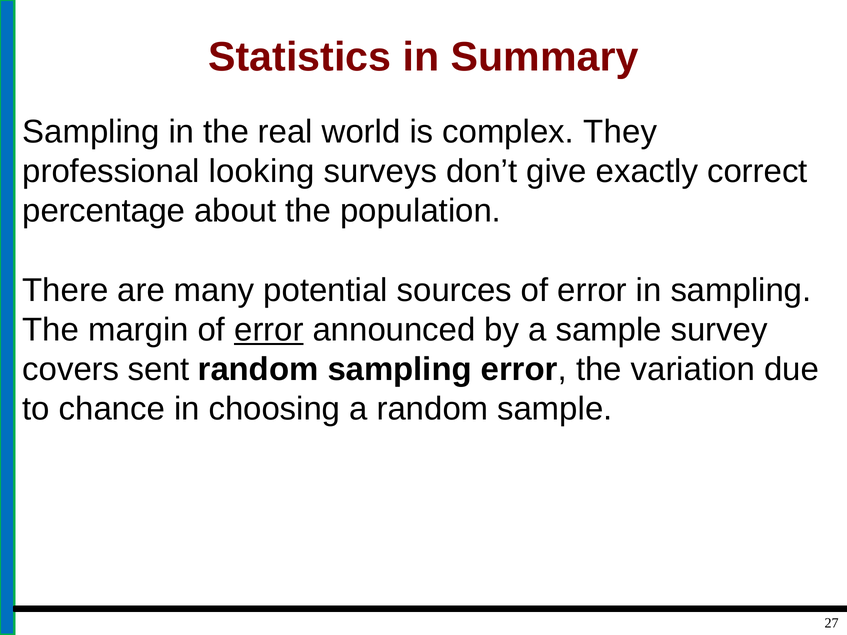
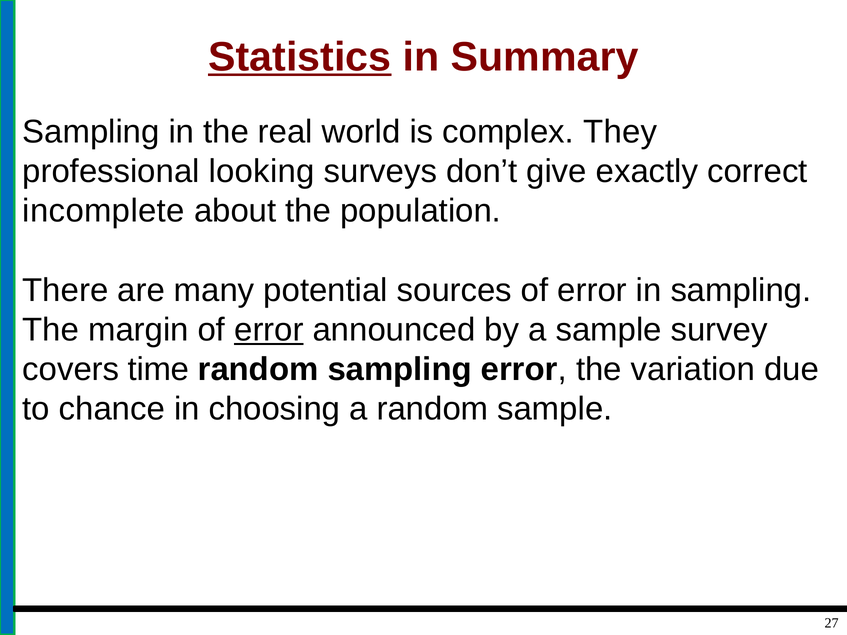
Statistics underline: none -> present
percentage: percentage -> incomplete
sent: sent -> time
